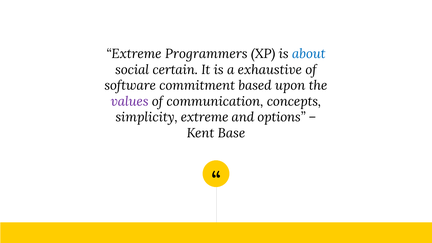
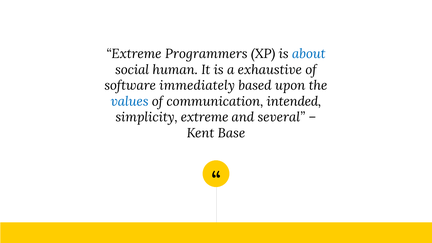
certain: certain -> human
commitment: commitment -> immediately
values colour: purple -> blue
concepts: concepts -> intended
options: options -> several
